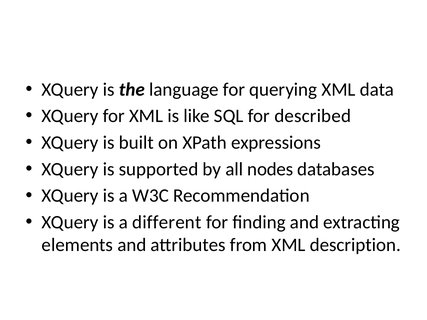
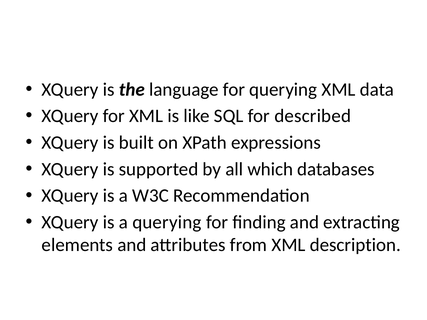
nodes: nodes -> which
a different: different -> querying
